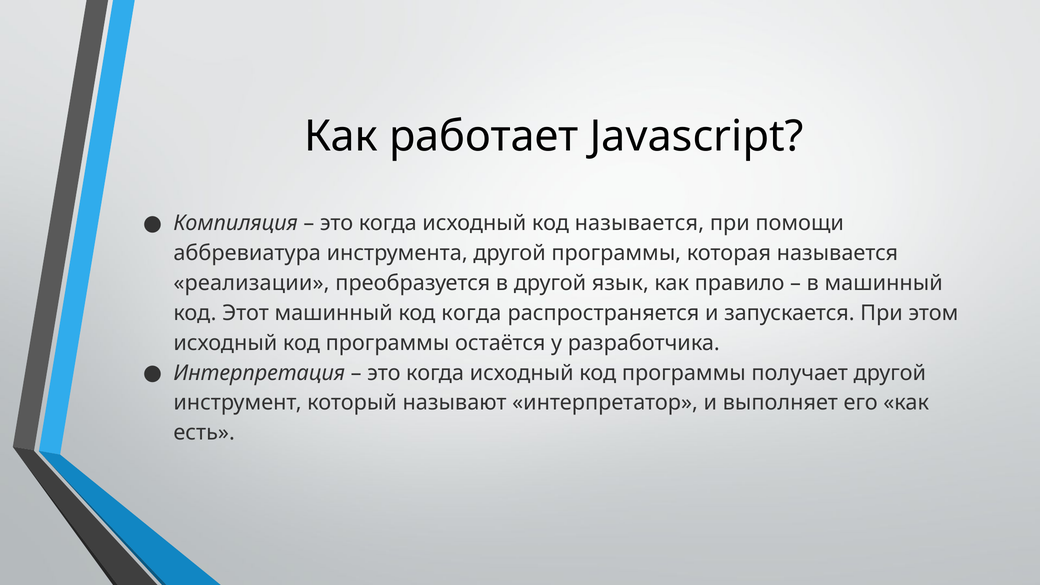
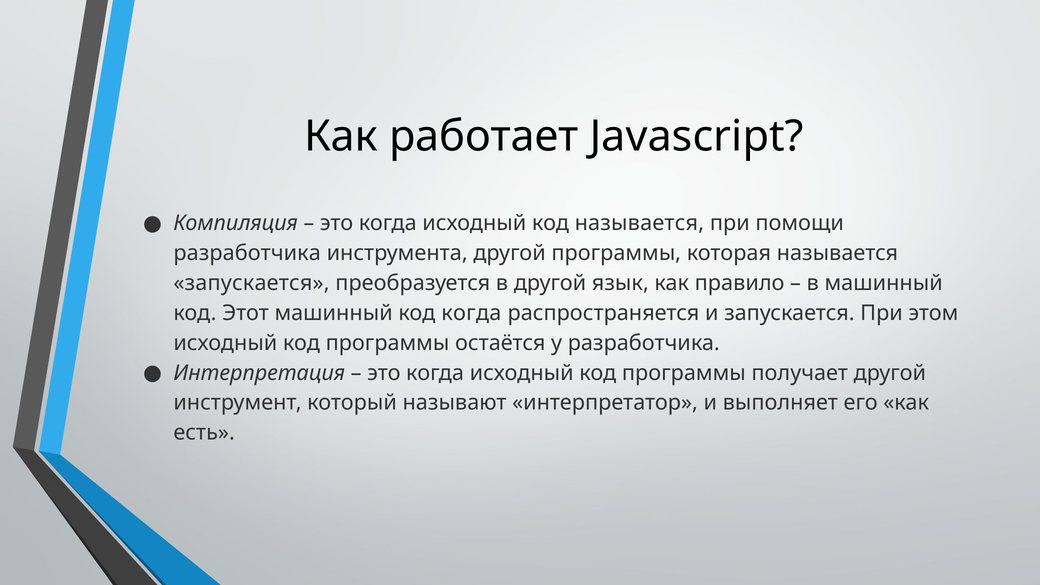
аббревиатура at (247, 253): аббревиатура -> разработчика
реализации at (251, 283): реализации -> запускается
